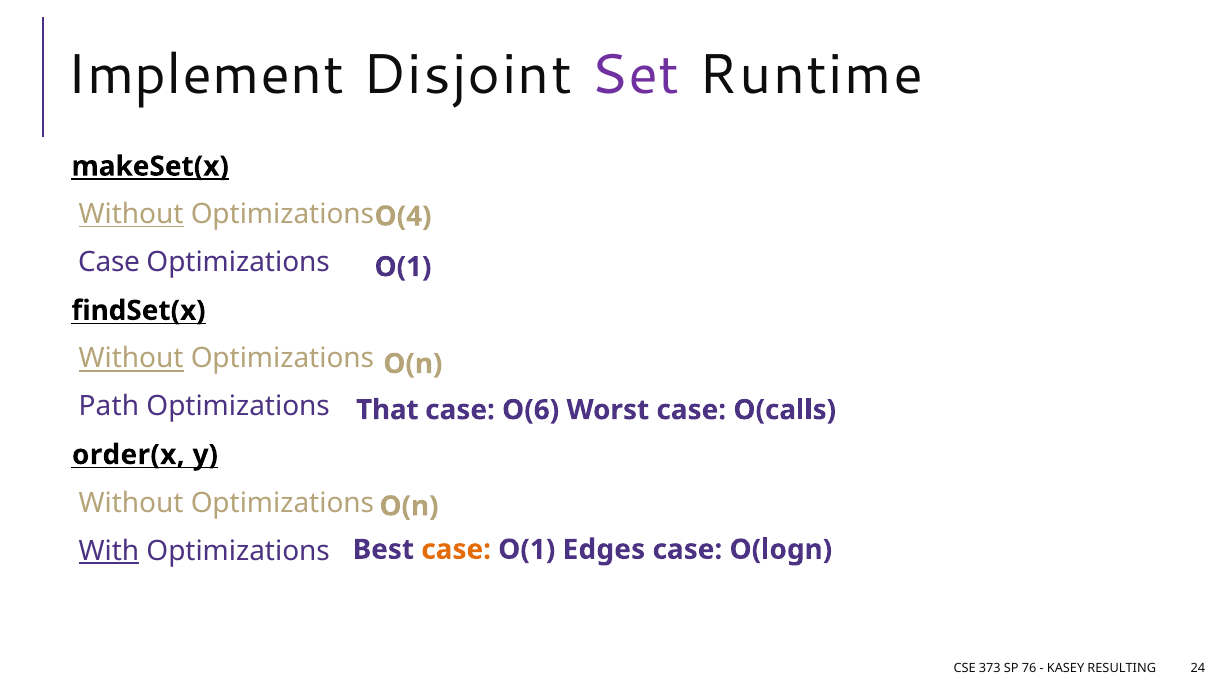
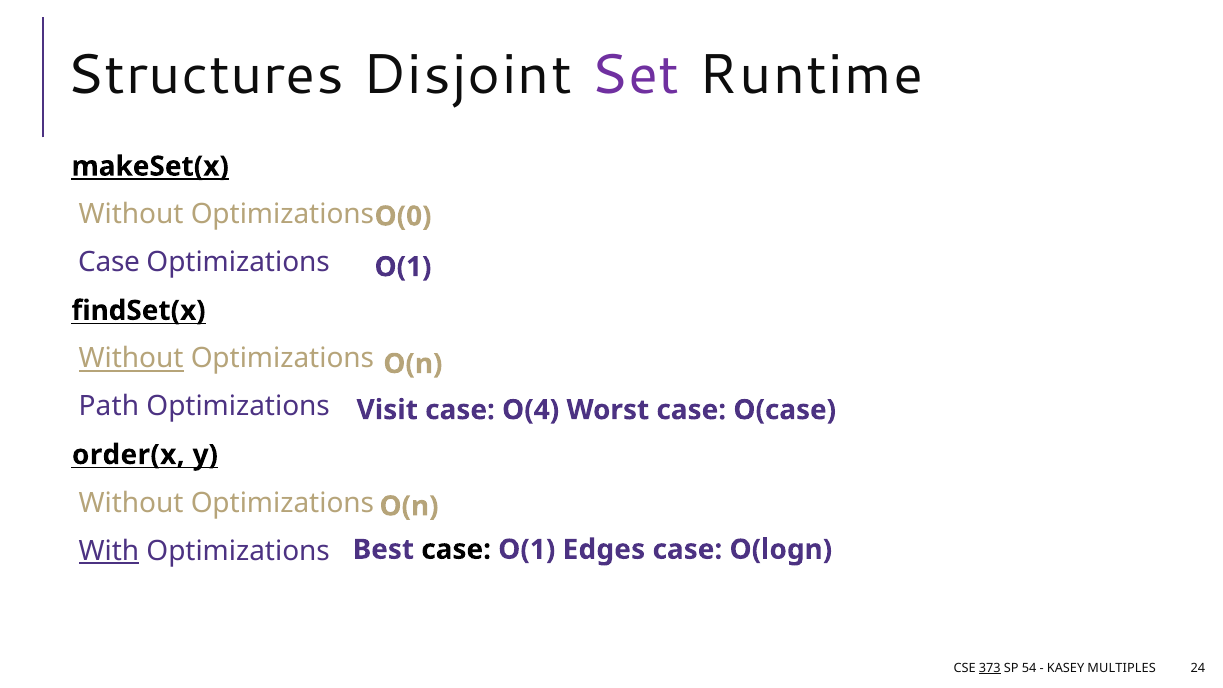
Implement: Implement -> Structures
Without at (131, 214) underline: present -> none
O(4: O(4 -> O(0
That: That -> Visit
O(6: O(6 -> O(4
O(calls: O(calls -> O(case
case at (456, 549) colour: orange -> black
373 underline: none -> present
76: 76 -> 54
RESULTING: RESULTING -> MULTIPLES
